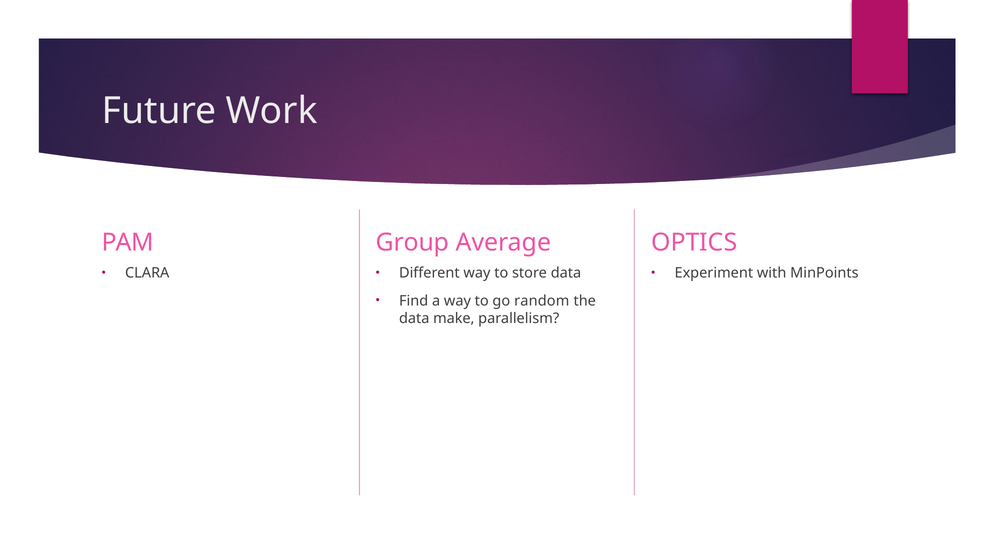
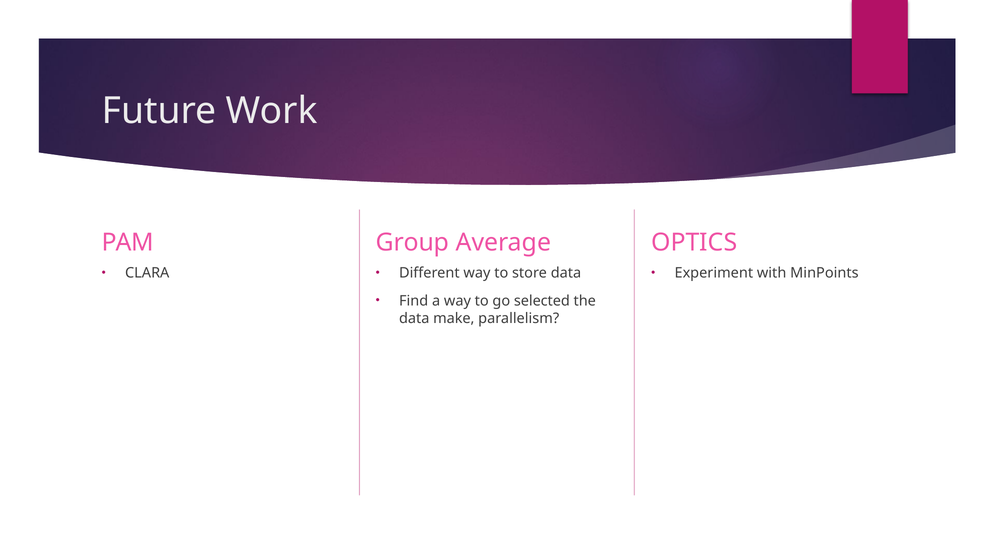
random: random -> selected
